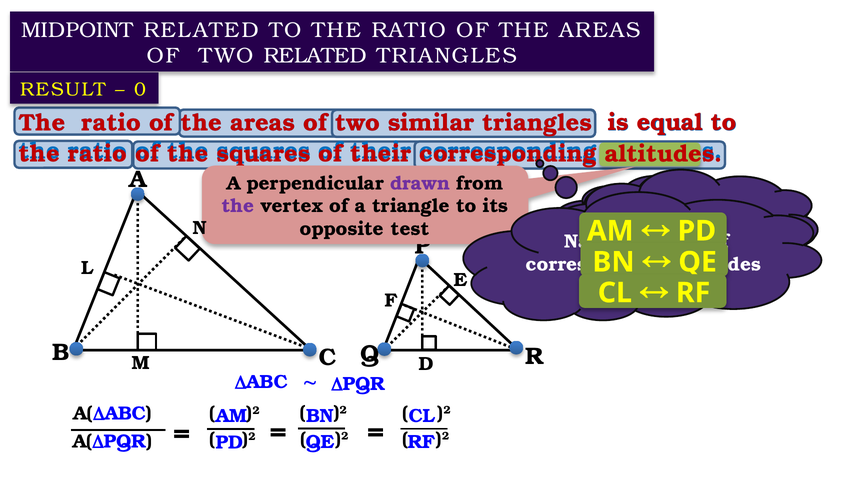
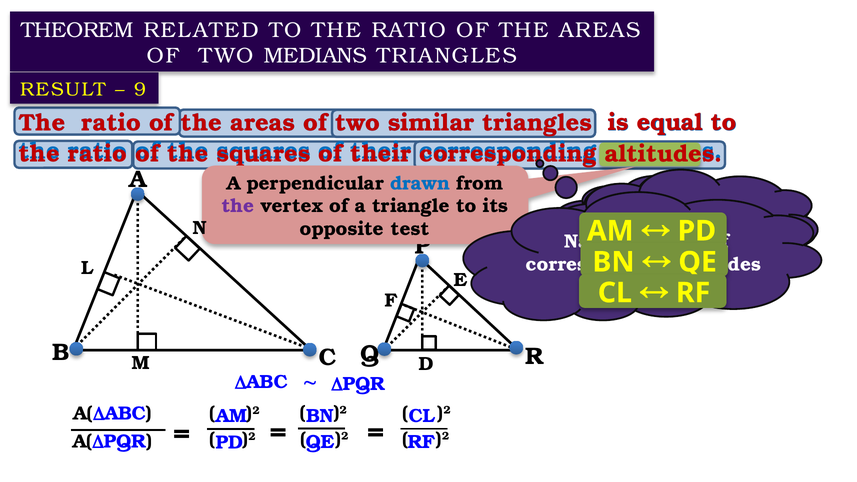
MIDPOINT: MIDPOINT -> THEOREM
TWO RELATED: RELATED -> MEDIANS
0: 0 -> 9
drawn colour: purple -> blue
